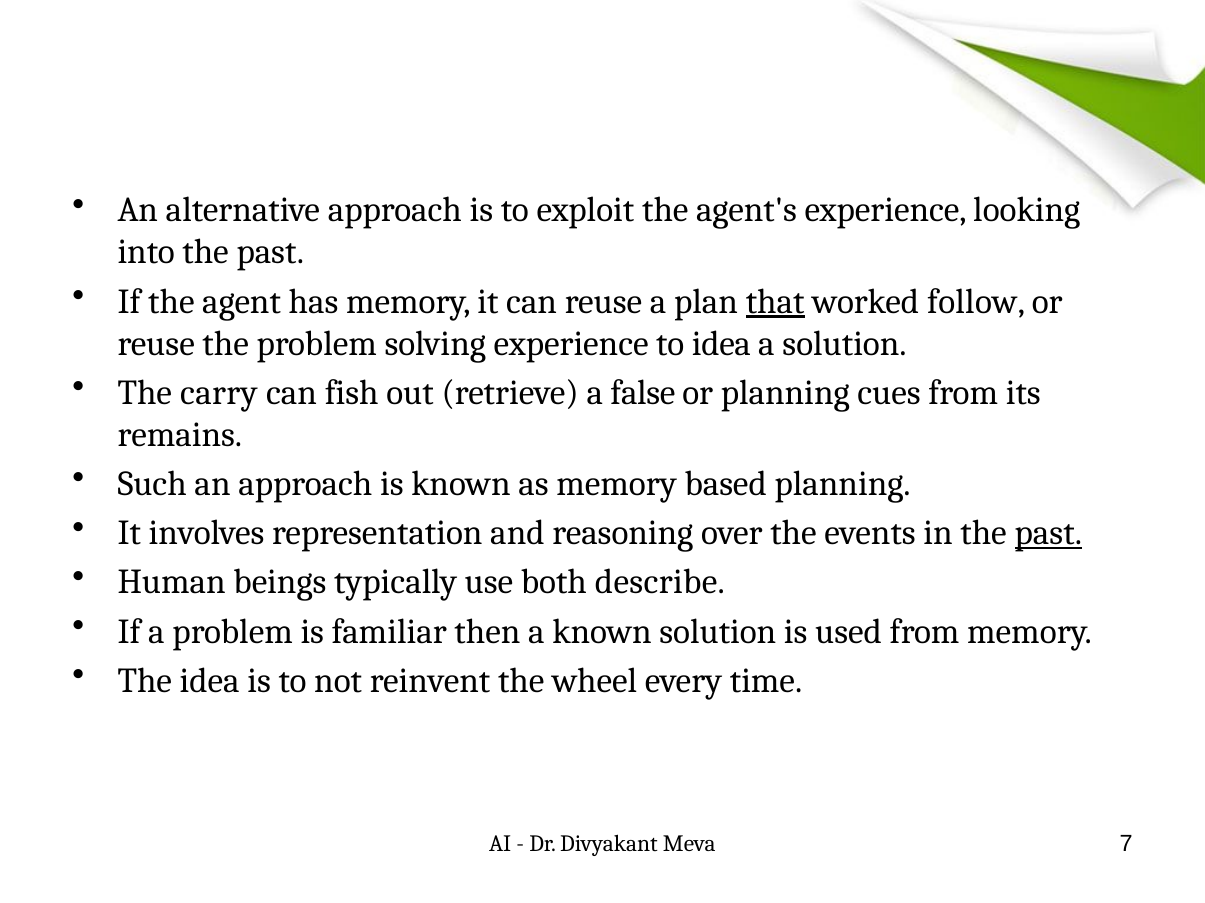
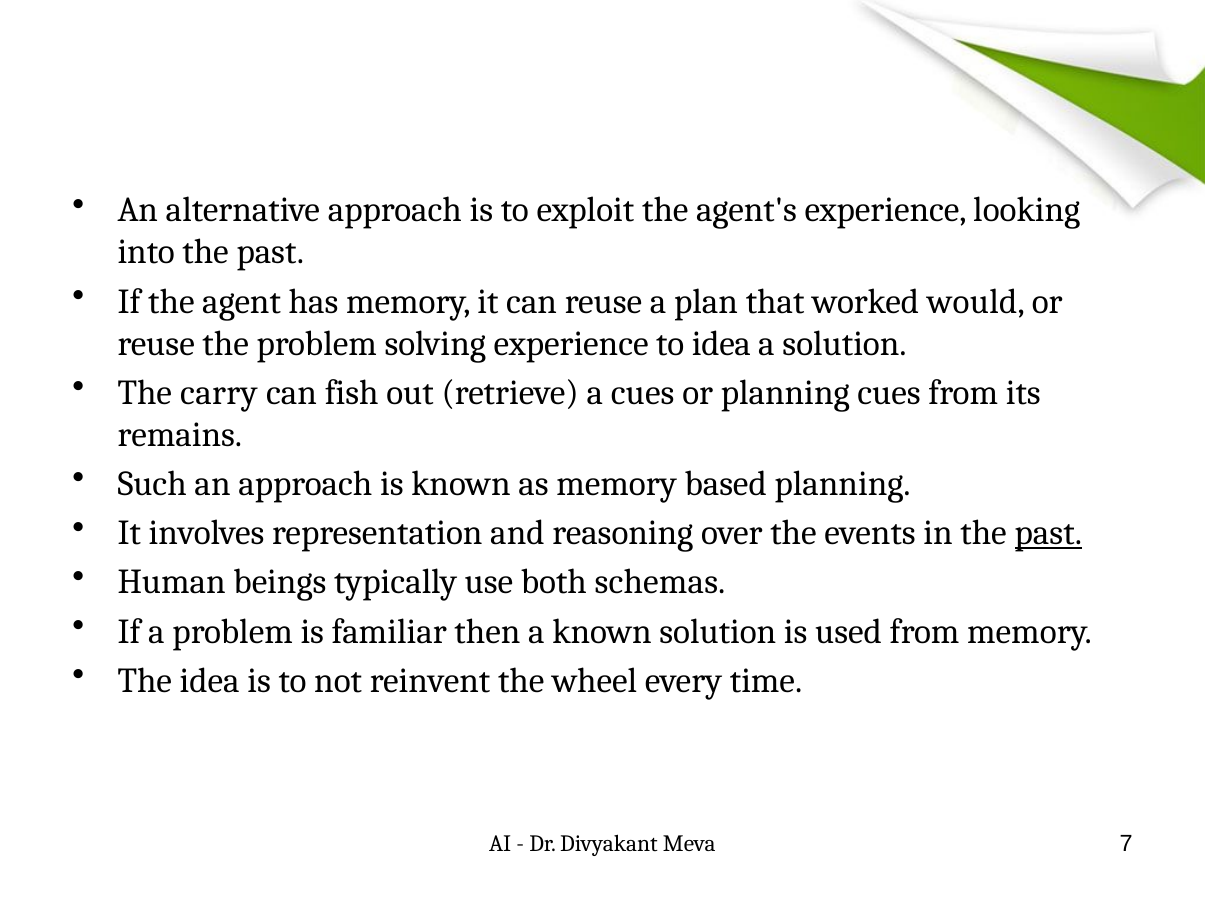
that underline: present -> none
follow: follow -> would
a false: false -> cues
describe: describe -> schemas
